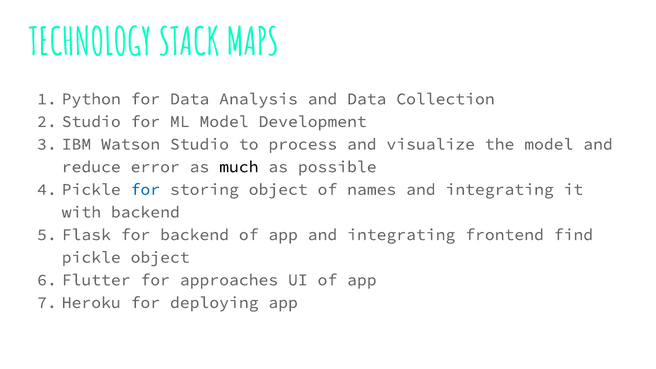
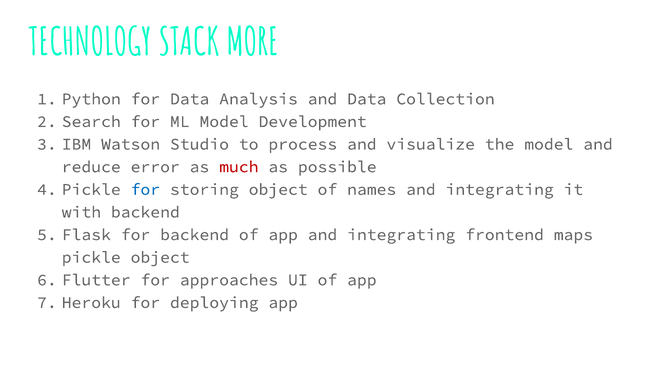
MAPS: MAPS -> MORE
Studio at (91, 122): Studio -> Search
much colour: black -> red
find: find -> maps
